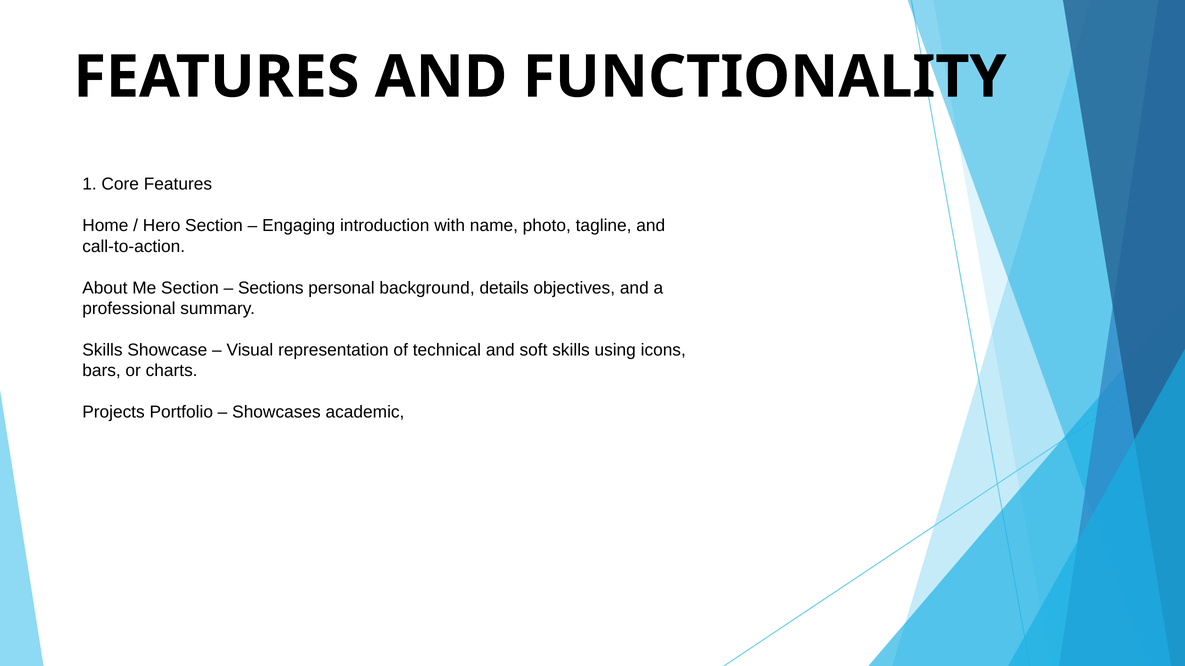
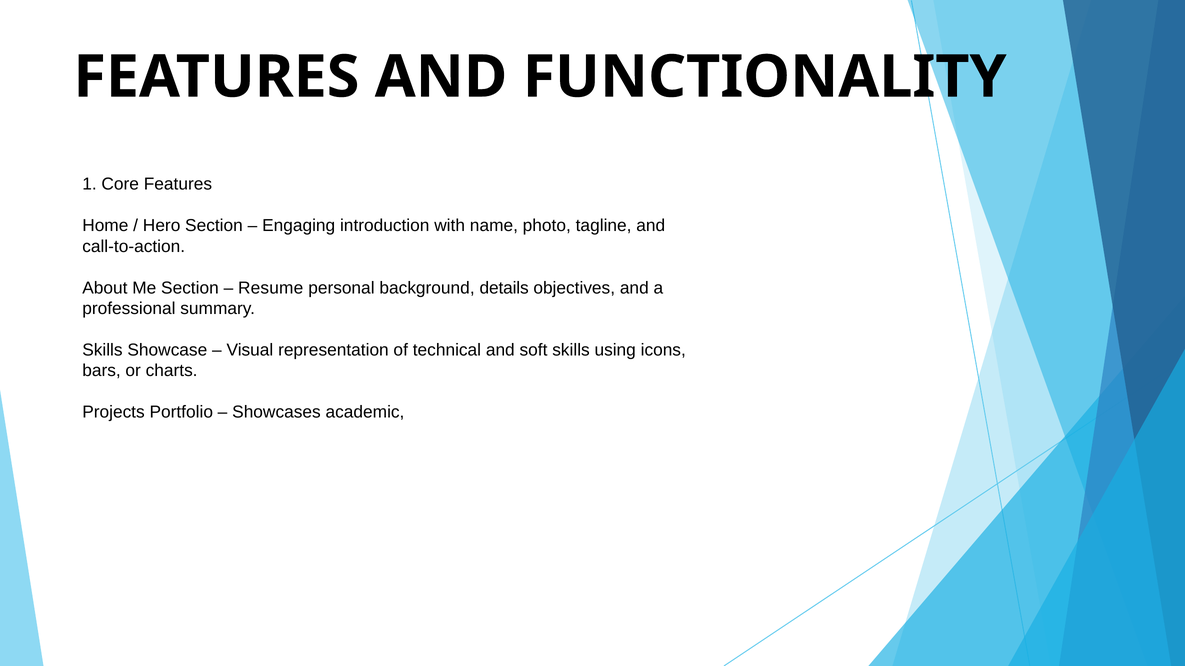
Sections: Sections -> Resume
